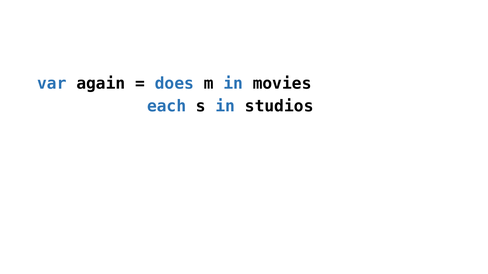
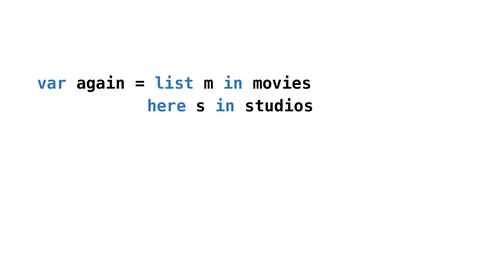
does: does -> list
each: each -> here
